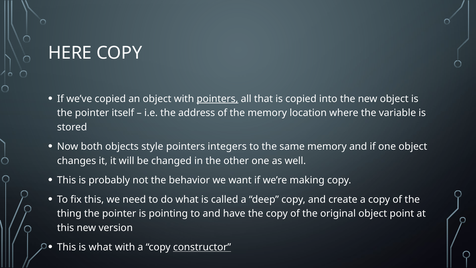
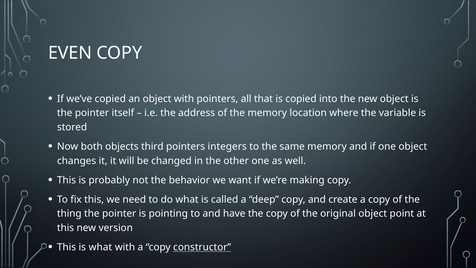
HERE: HERE -> EVEN
pointers at (217, 99) underline: present -> none
style: style -> third
